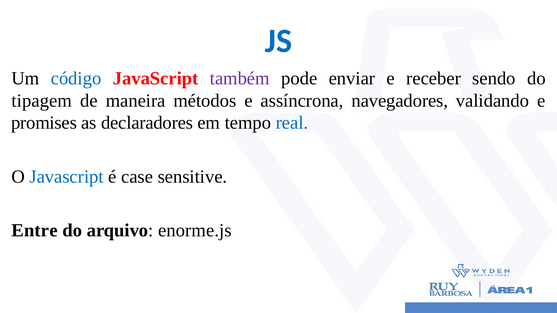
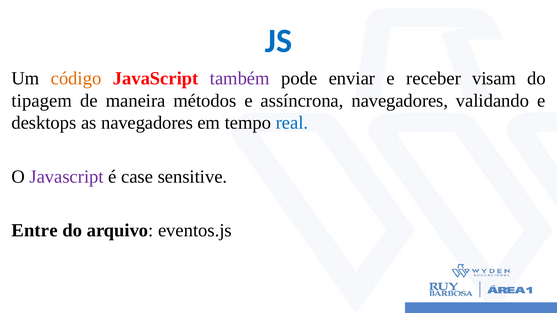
código colour: blue -> orange
sendo: sendo -> visam
promises: promises -> desktops
as declaradores: declaradores -> navegadores
Javascript at (67, 177) colour: blue -> purple
enorme.js: enorme.js -> eventos.js
